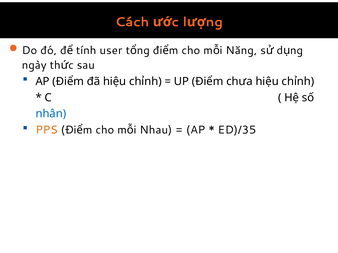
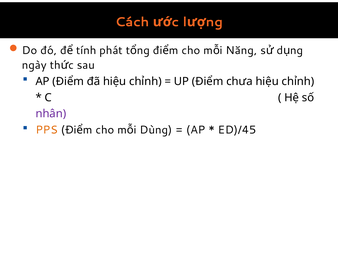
user: user -> phát
nhân colour: blue -> purple
Nhau: Nhau -> Dùng
ED)/35: ED)/35 -> ED)/45
